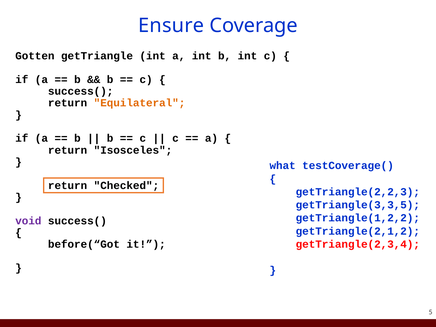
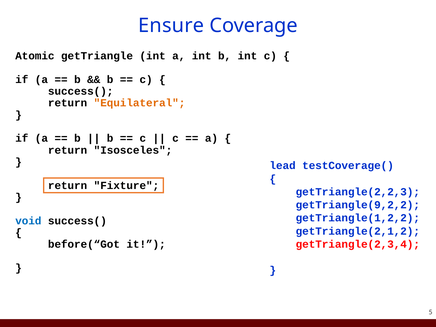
Gotten: Gotten -> Atomic
what: what -> lead
Checked: Checked -> Fixture
getTriangle(3,3,5: getTriangle(3,3,5 -> getTriangle(9,2,2
void colour: purple -> blue
